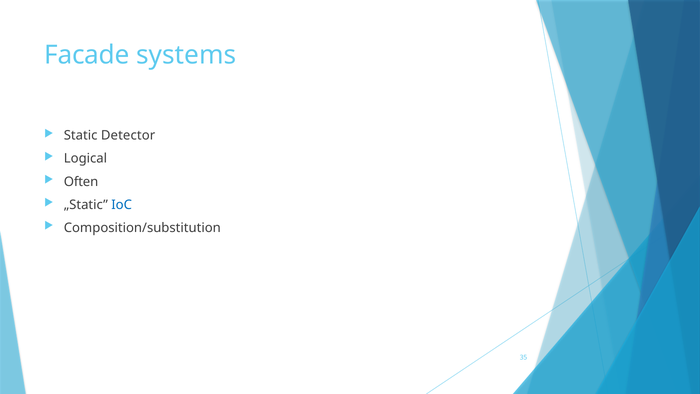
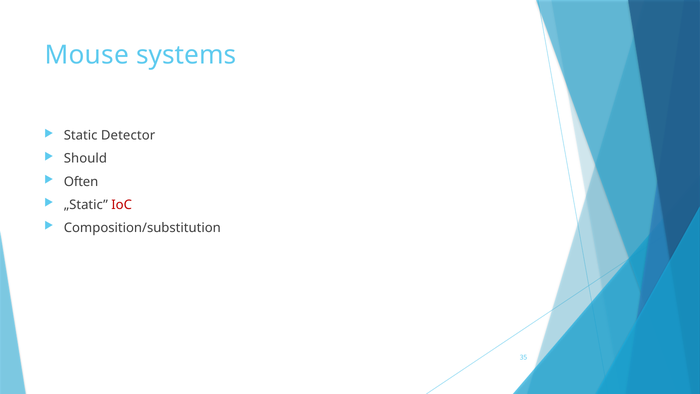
Facade: Facade -> Mouse
Logical: Logical -> Should
IoC colour: blue -> red
